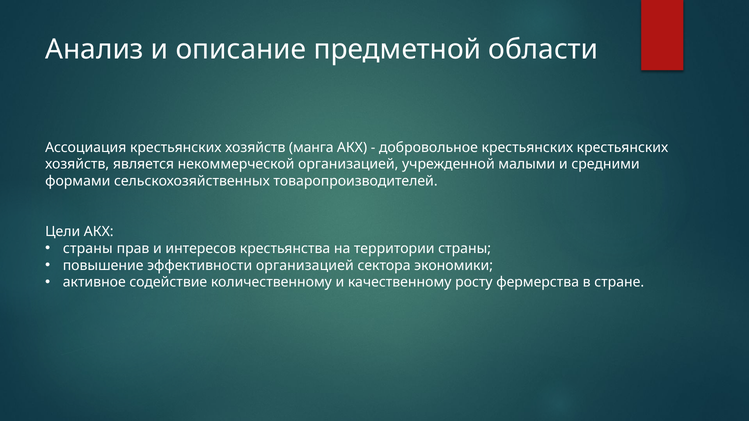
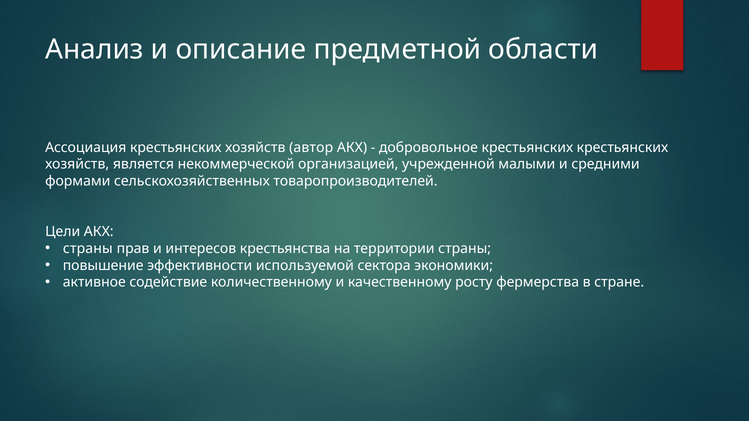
манга: манга -> автор
эффективности организацией: организацией -> используемой
